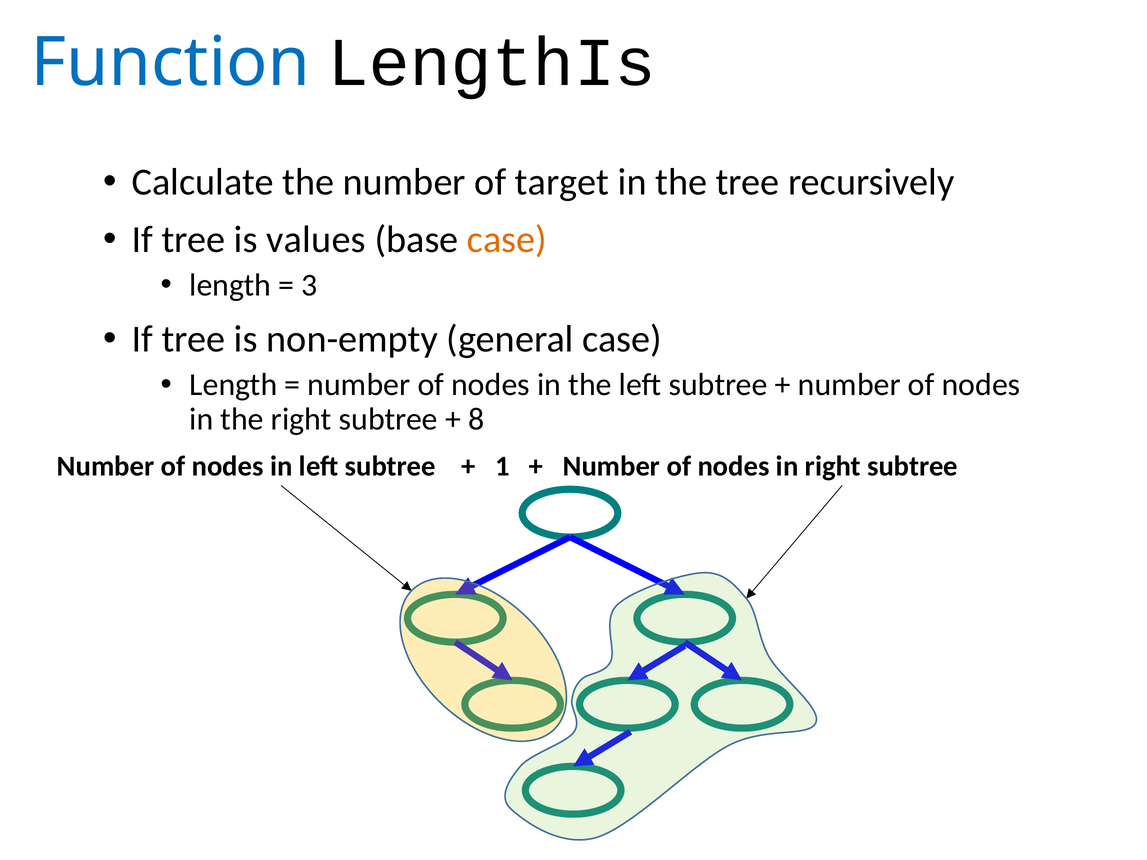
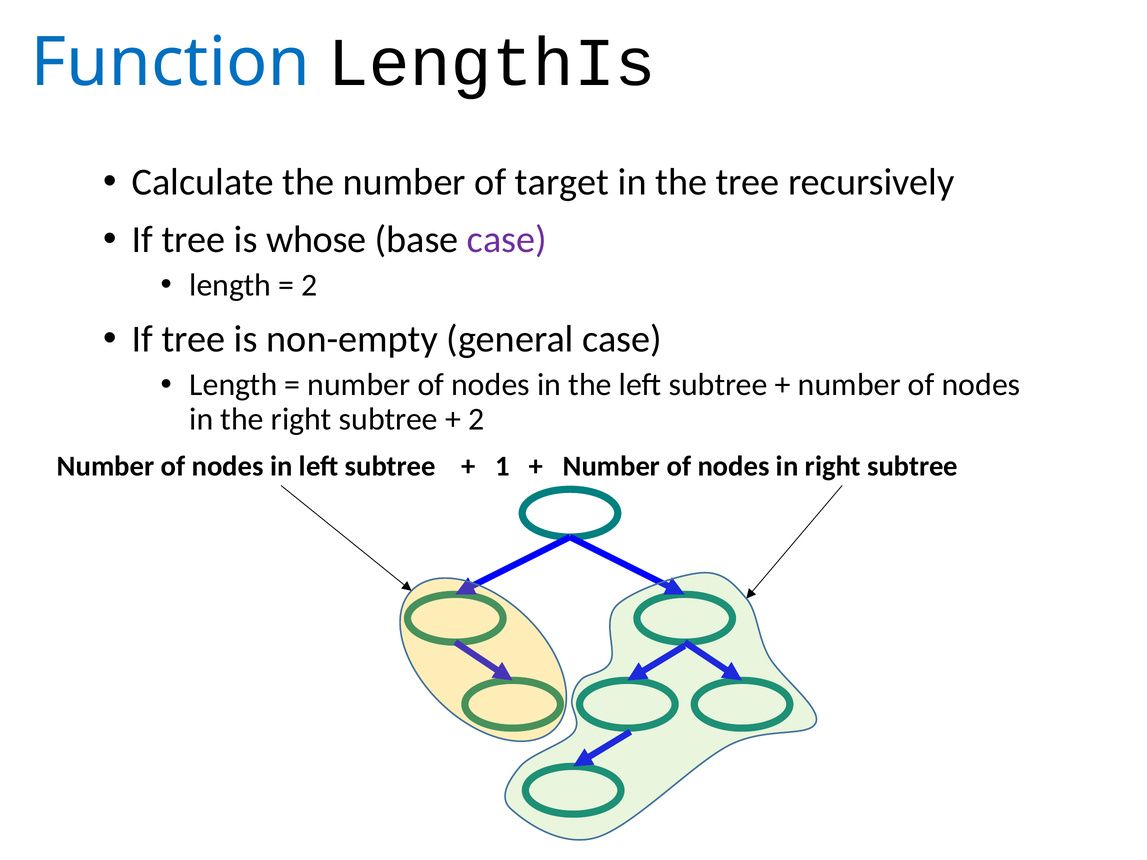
values: values -> whose
case at (507, 239) colour: orange -> purple
3 at (309, 285): 3 -> 2
8 at (476, 419): 8 -> 2
